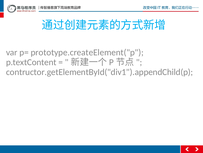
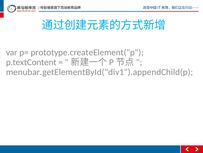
contructor.getElementById("div1").appendChild(p: contructor.getElementById("div1").appendChild(p -> menubar.getElementById("div1").appendChild(p
